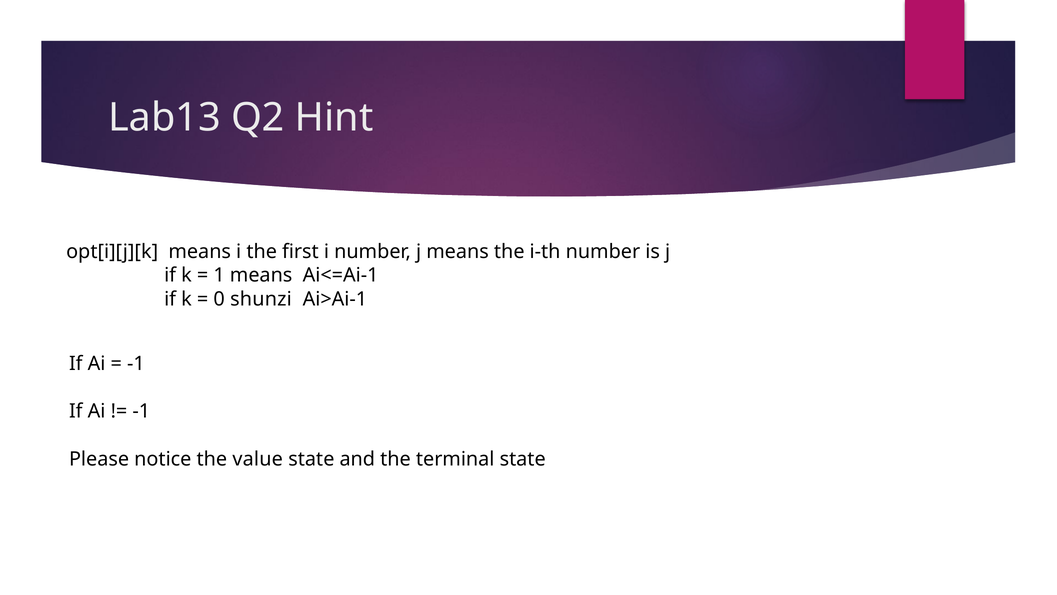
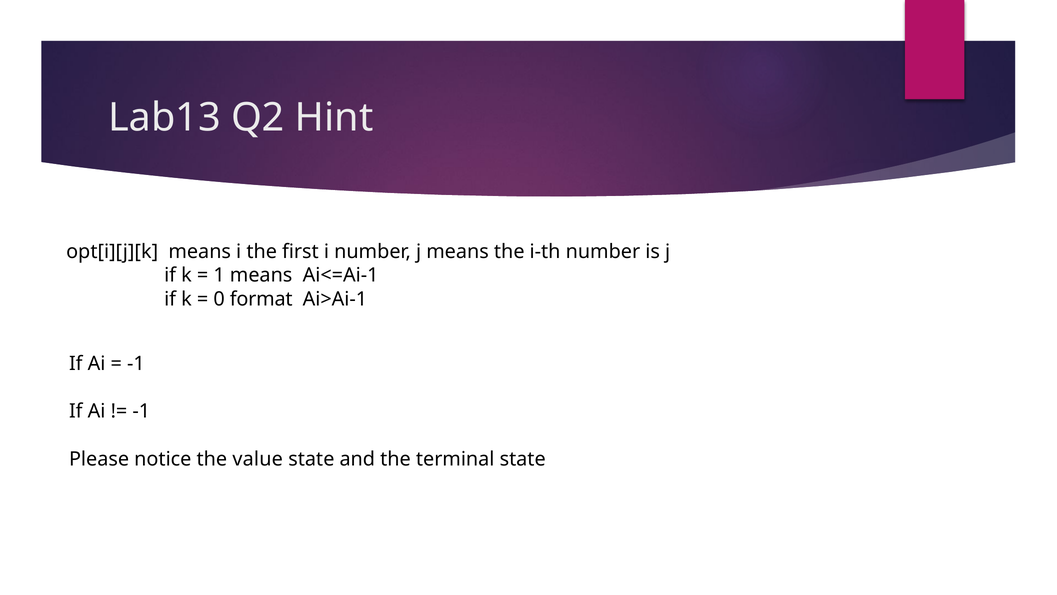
shunzi: shunzi -> format
